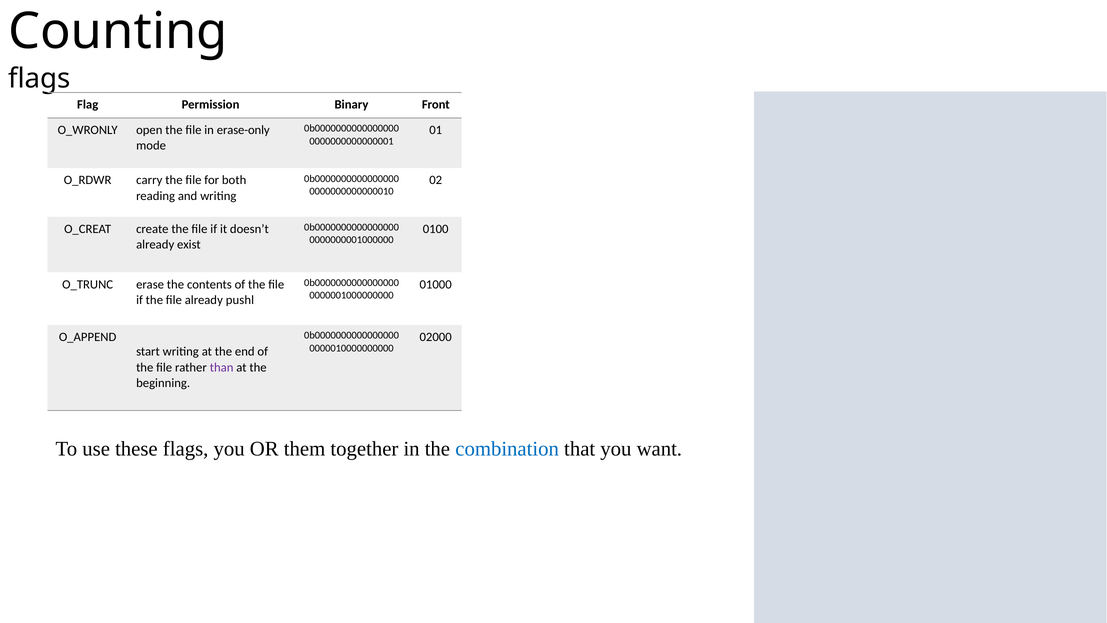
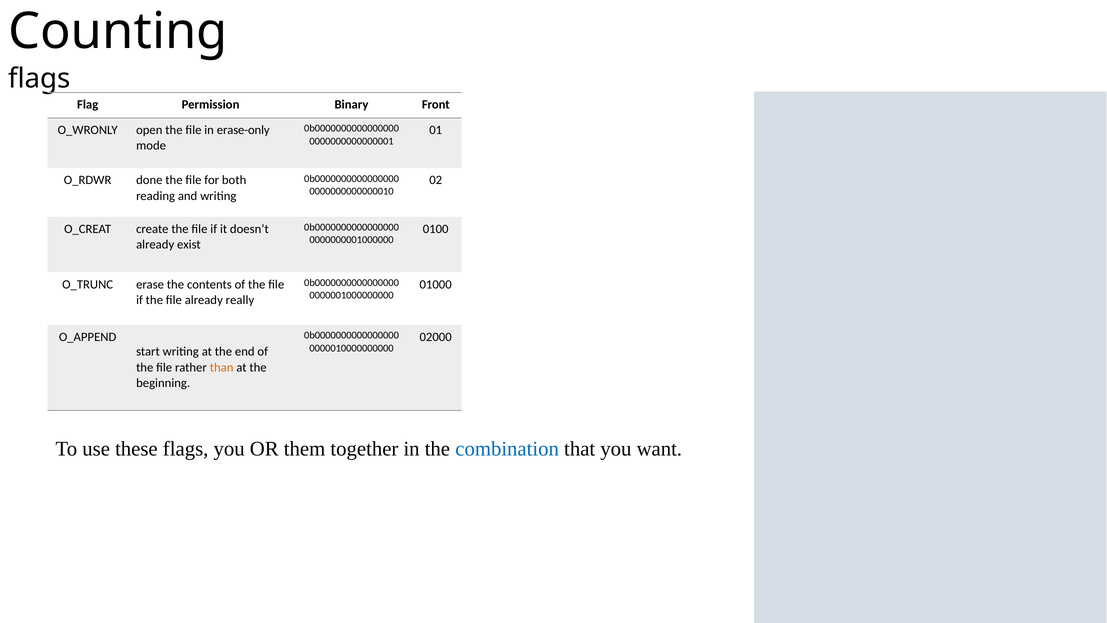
carry: carry -> done
pushl: pushl -> really
than colour: purple -> orange
